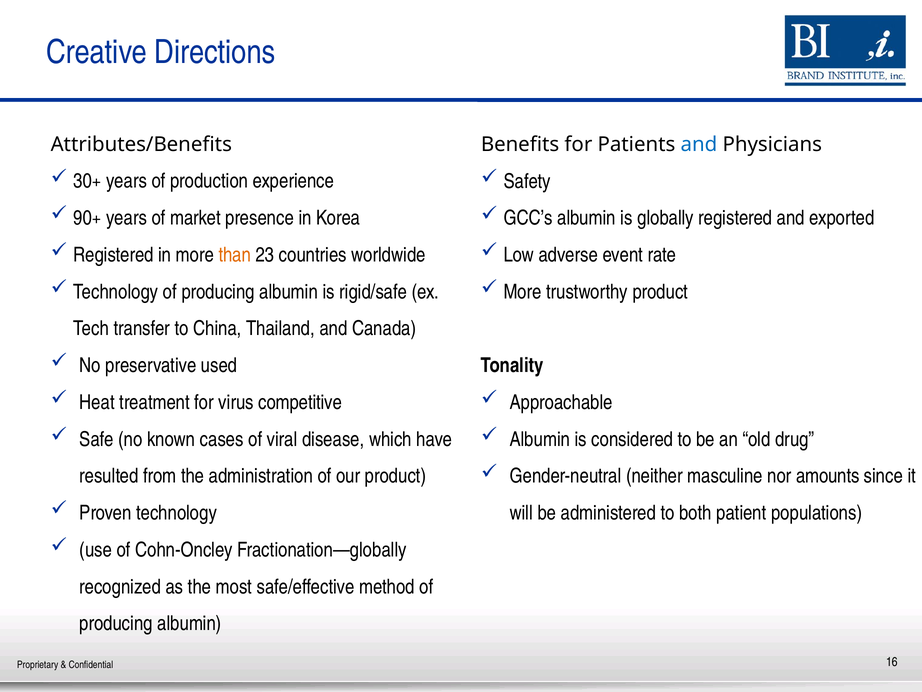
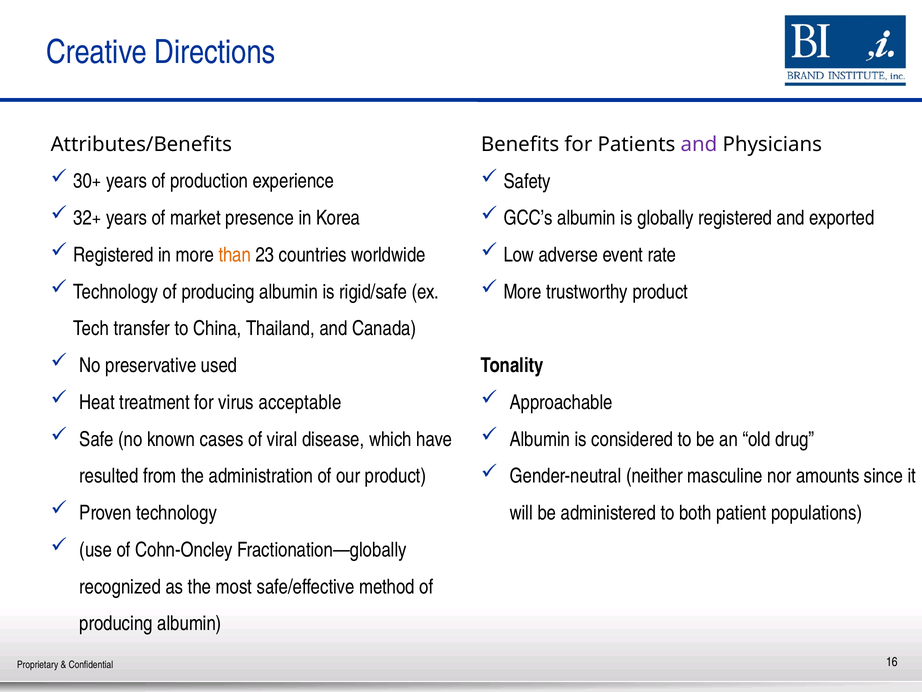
and at (699, 144) colour: blue -> purple
90+: 90+ -> 32+
competitive: competitive -> acceptable
